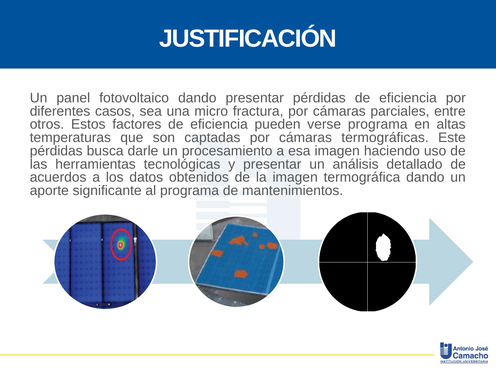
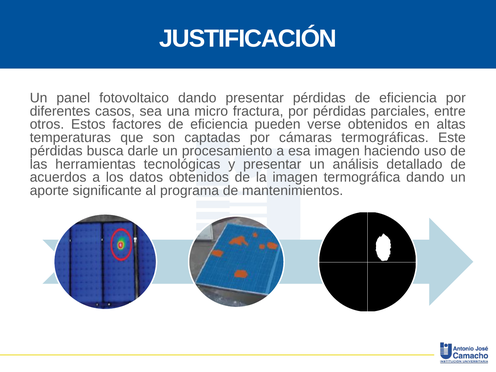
fractura por cámaras: cámaras -> pérdidas
verse programa: programa -> obtenidos
